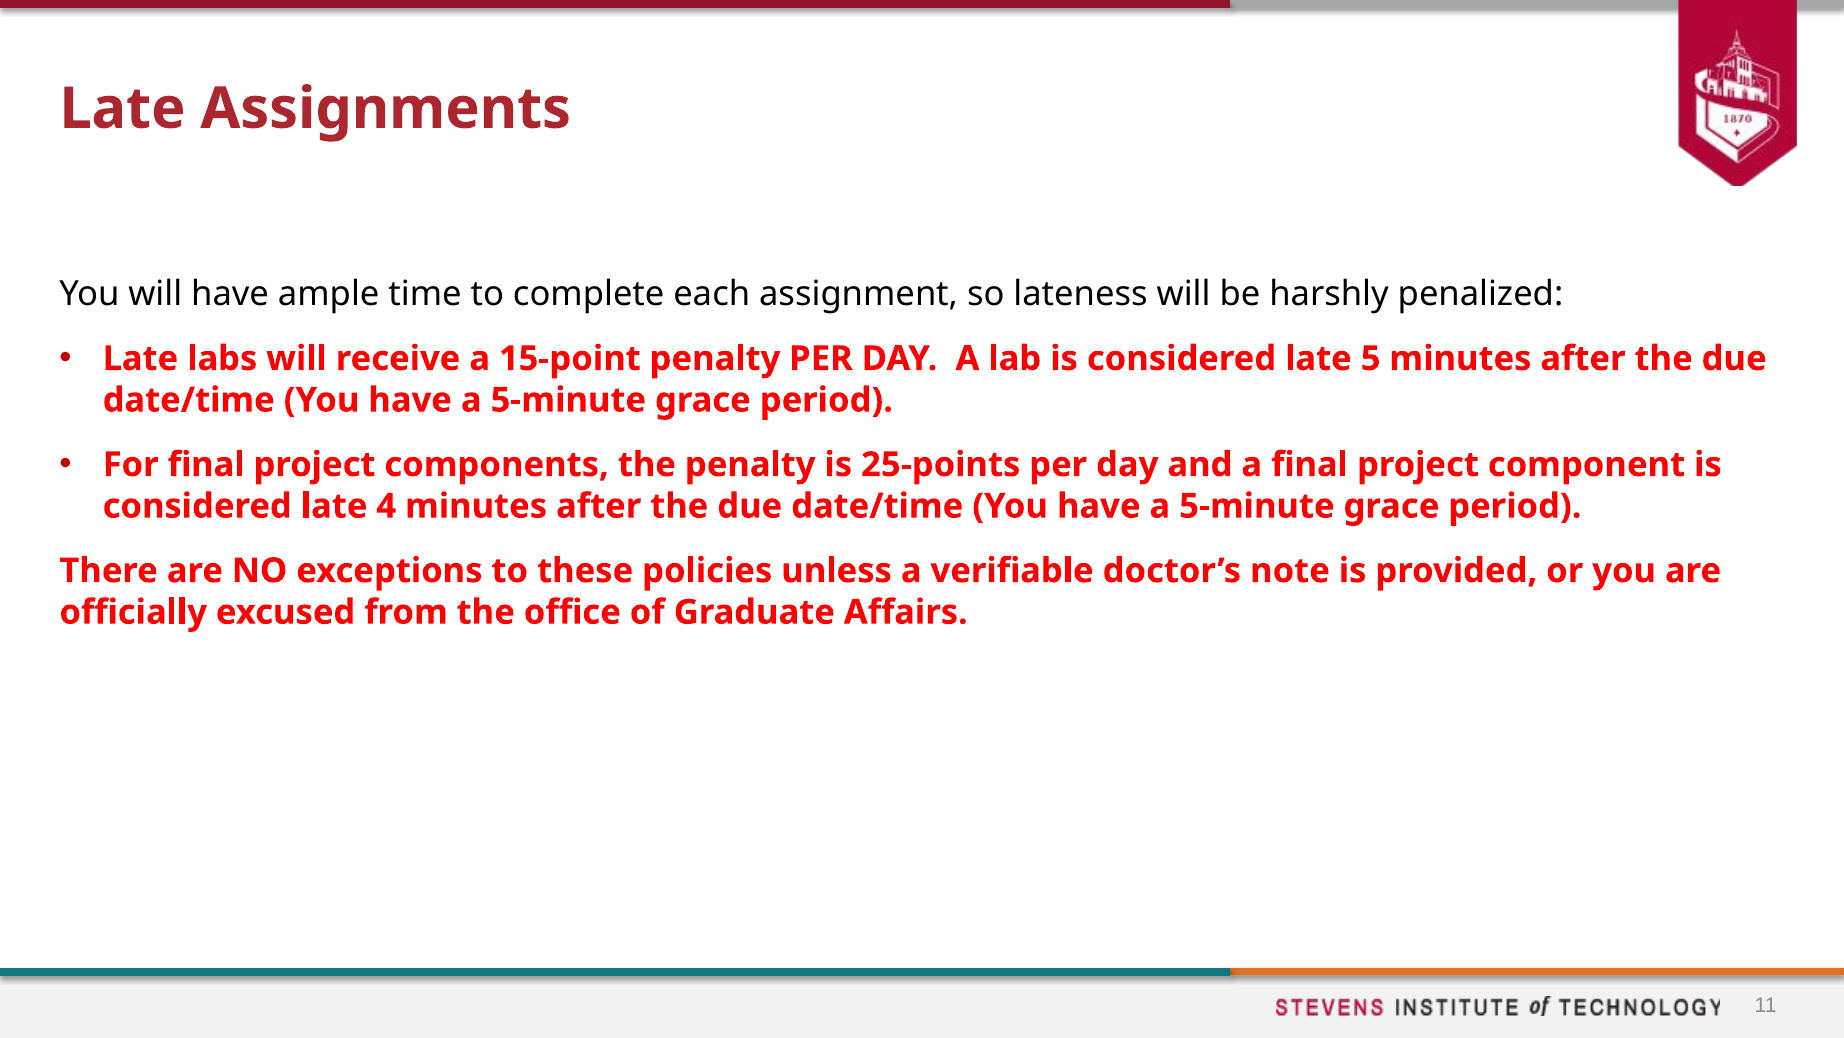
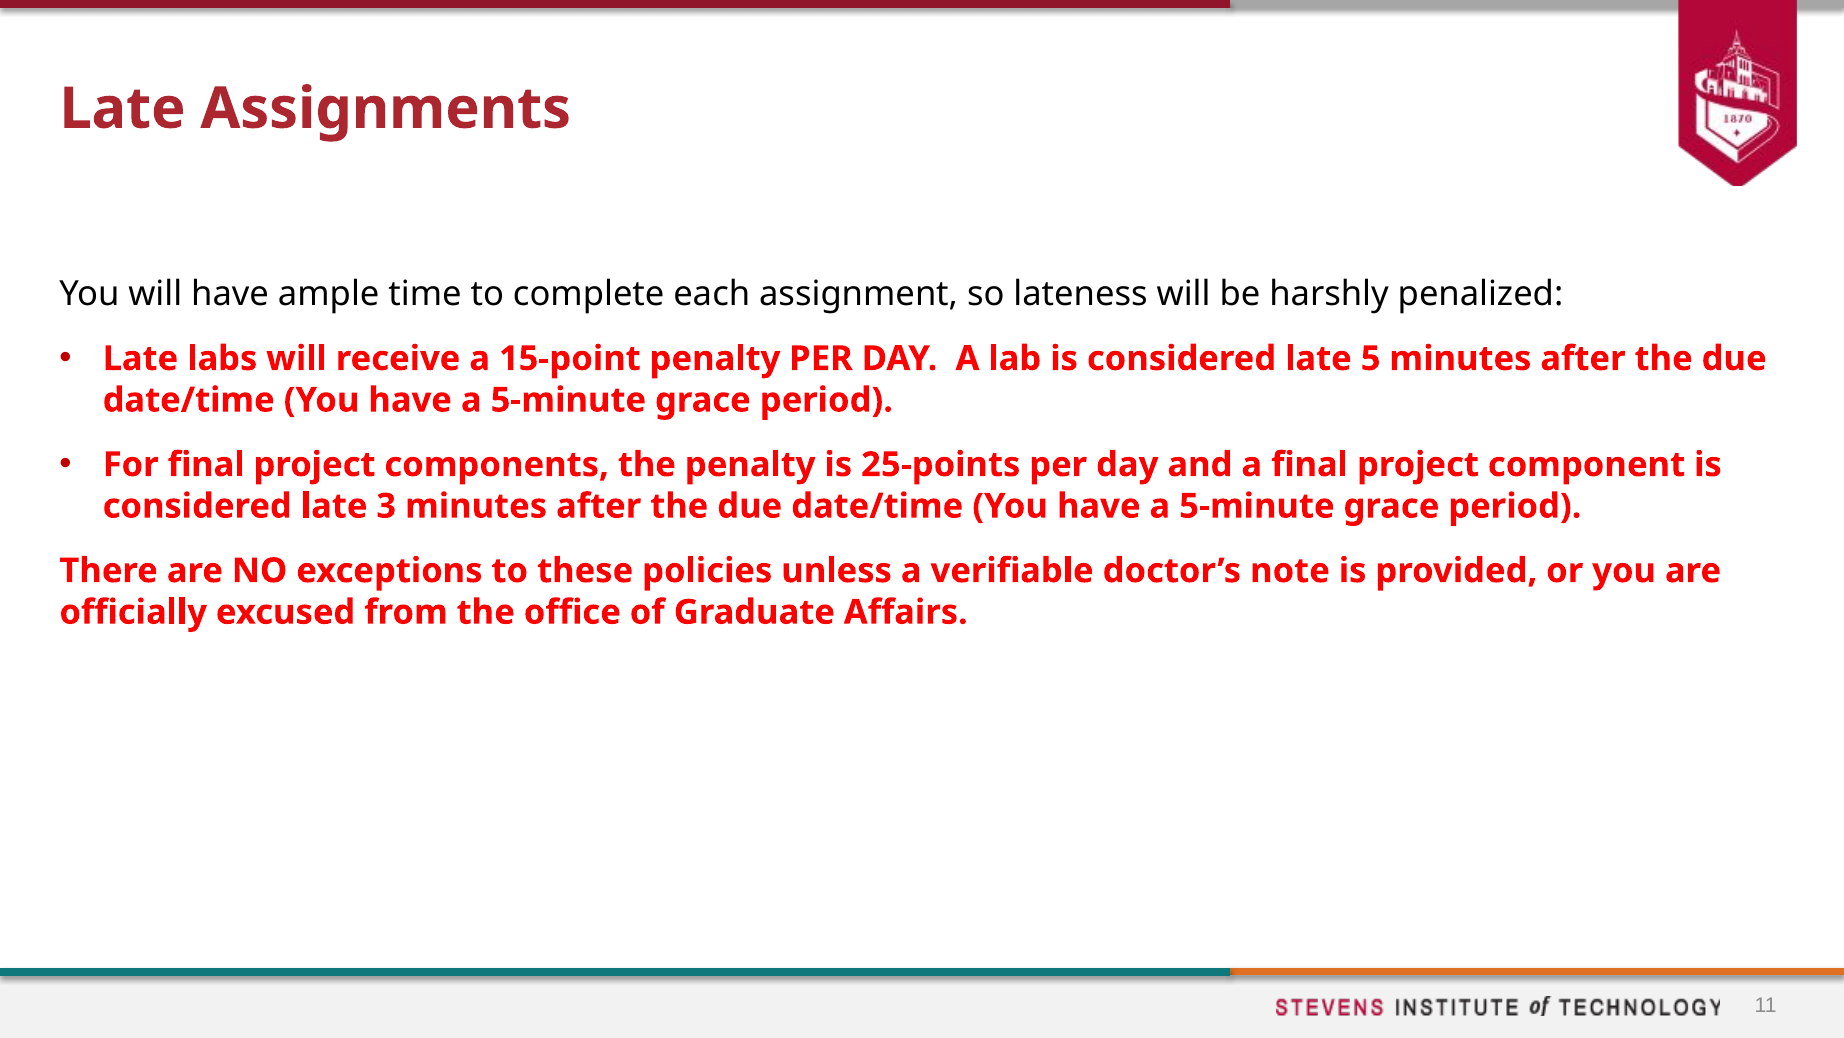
4: 4 -> 3
